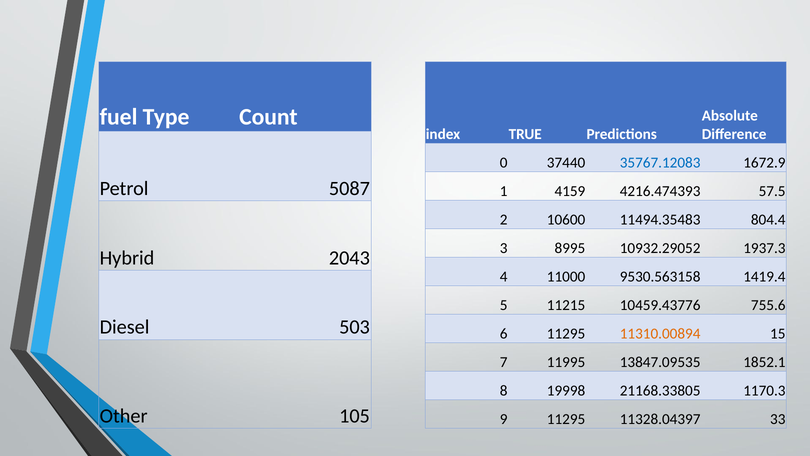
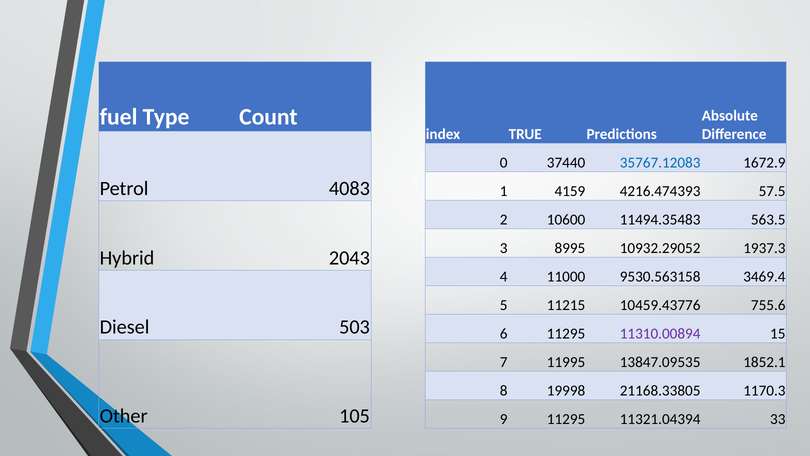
5087: 5087 -> 4083
804.4: 804.4 -> 563.5
1419.4: 1419.4 -> 3469.4
11310.00894 colour: orange -> purple
11328.04397: 11328.04397 -> 11321.04394
